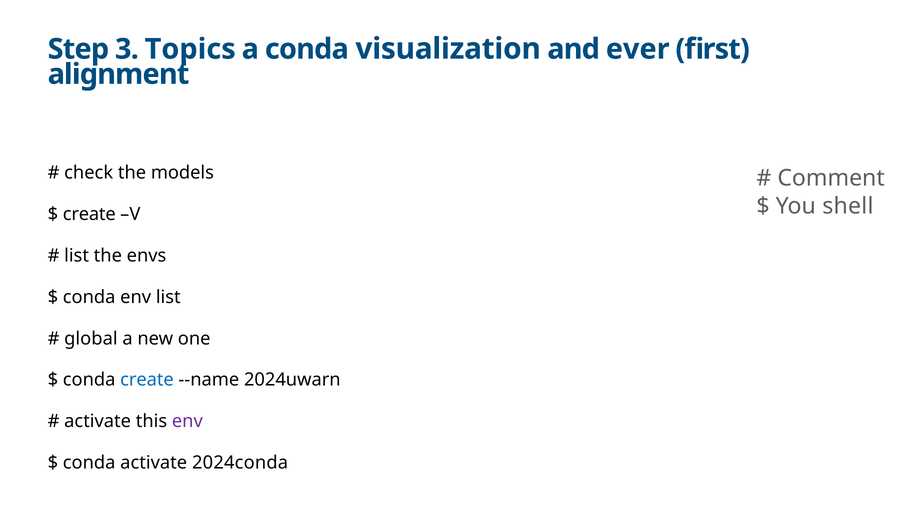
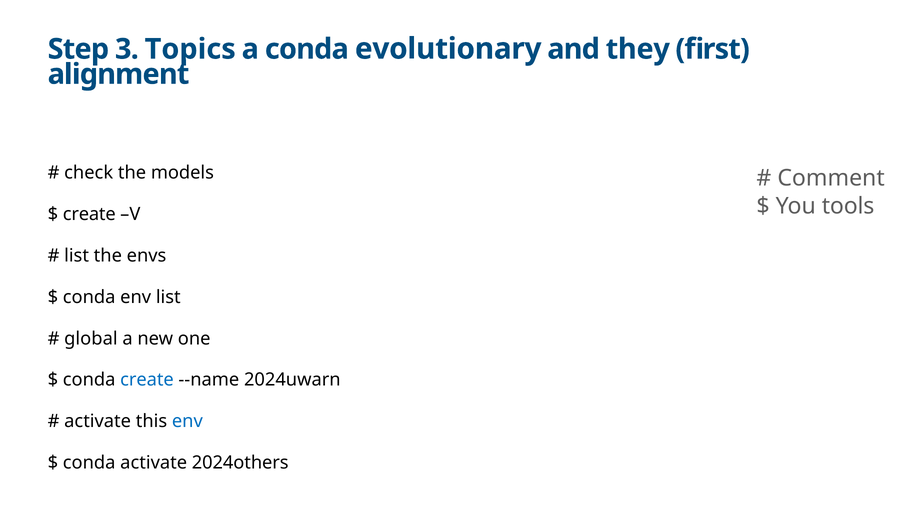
visualization: visualization -> evolutionary
ever: ever -> they
shell: shell -> tools
env at (187, 421) colour: purple -> blue
2024conda: 2024conda -> 2024others
